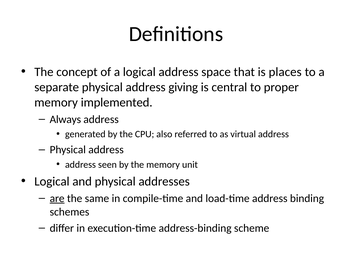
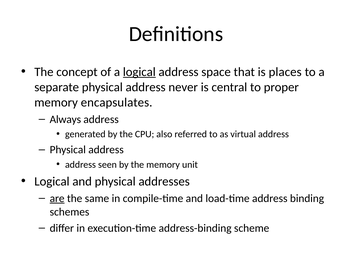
logical at (139, 72) underline: none -> present
giving: giving -> never
implemented: implemented -> encapsulates
